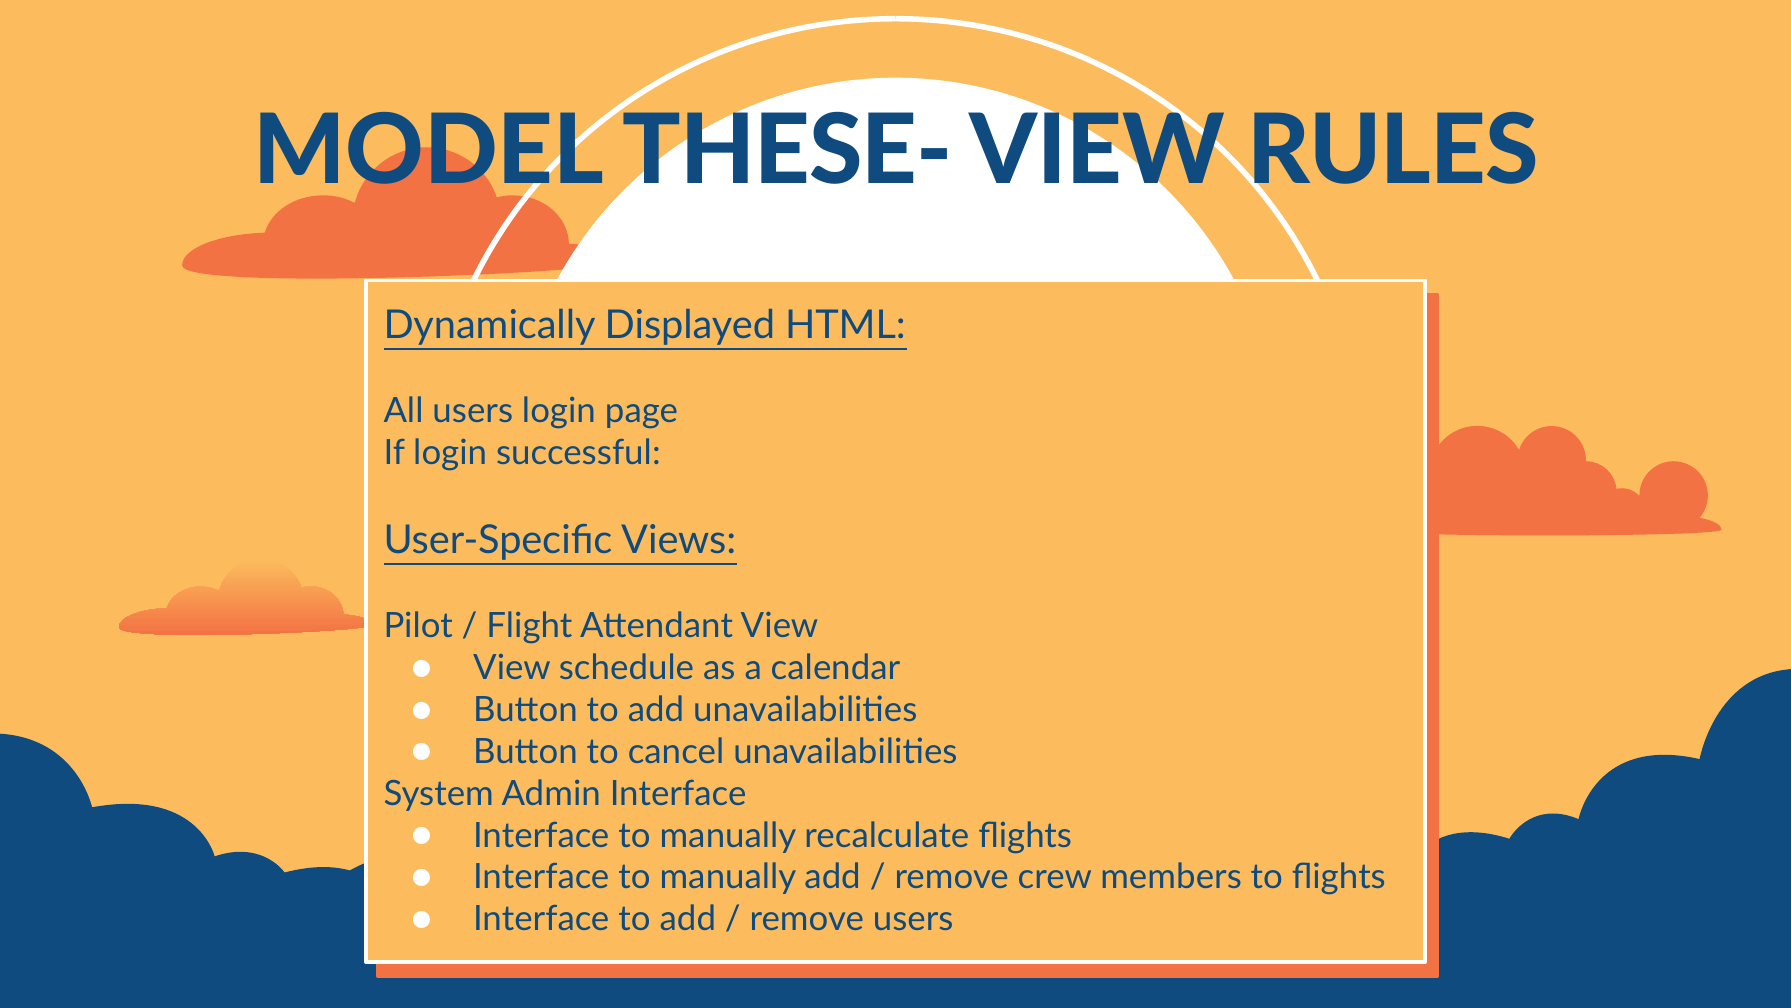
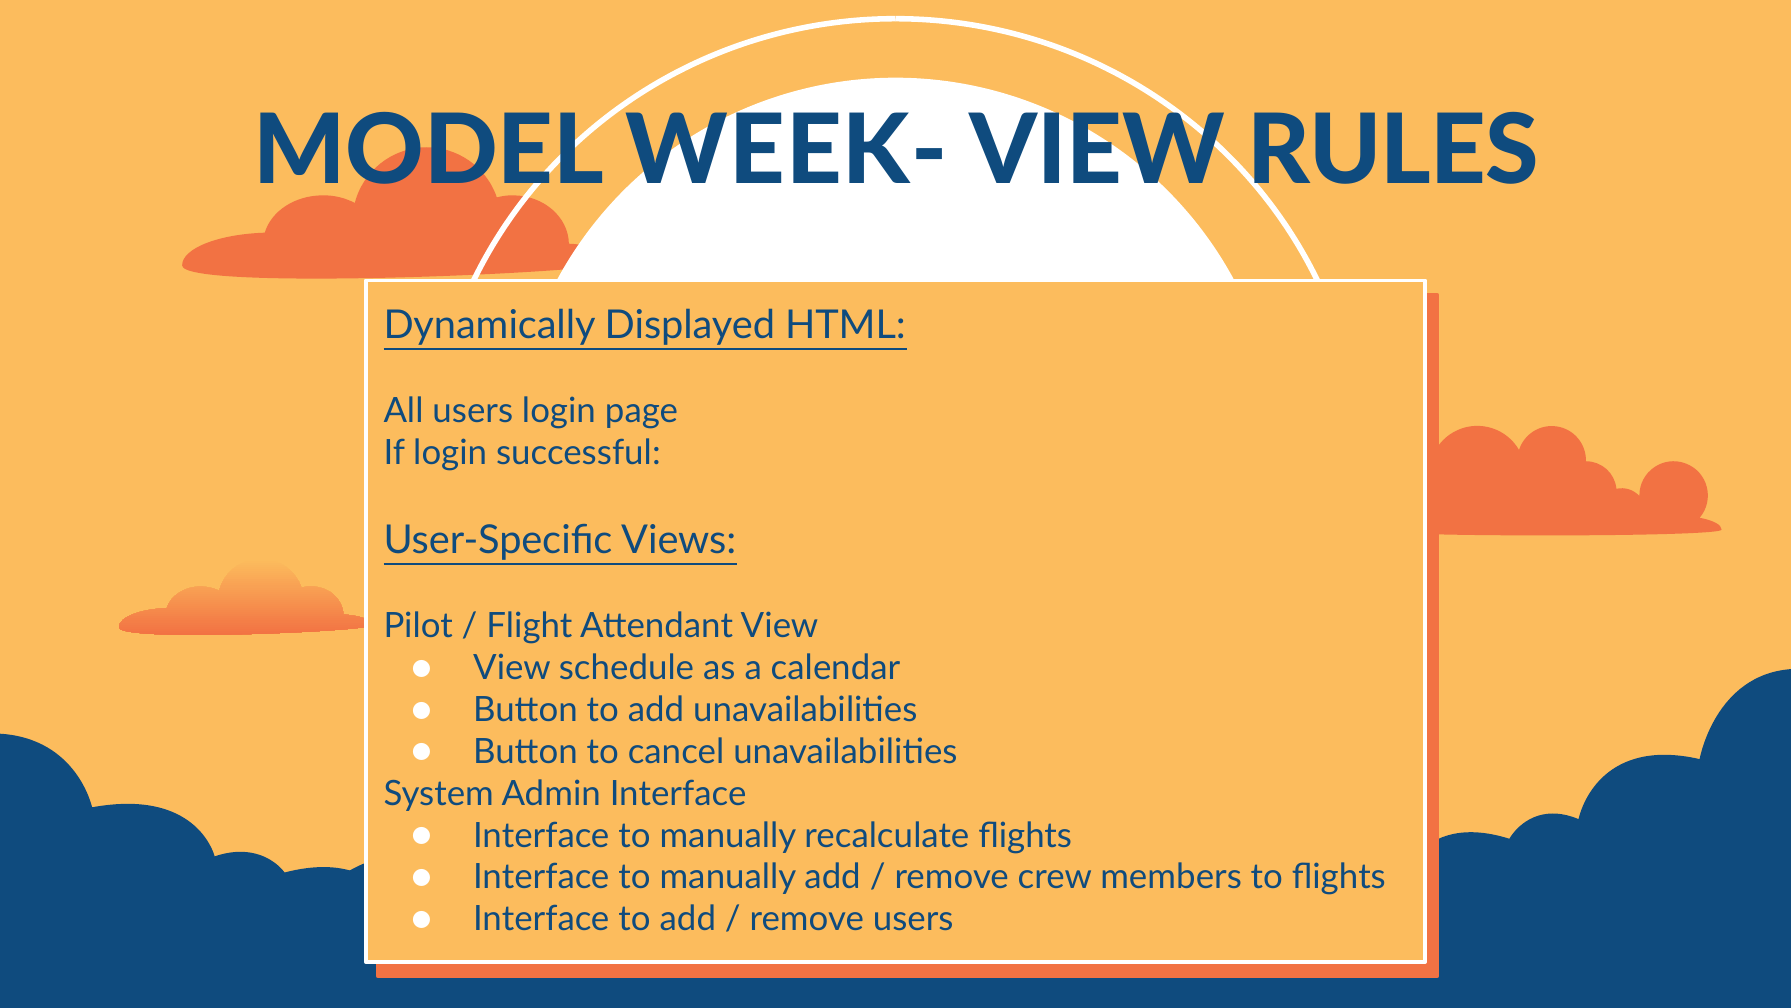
THESE-: THESE- -> WEEK-
